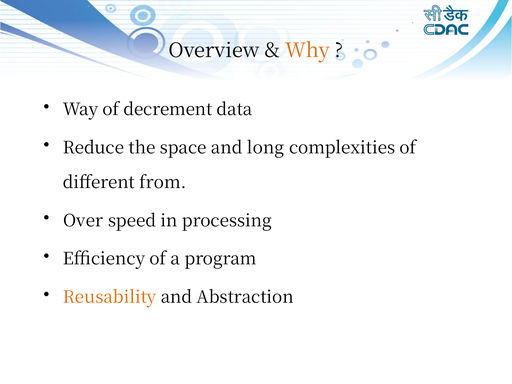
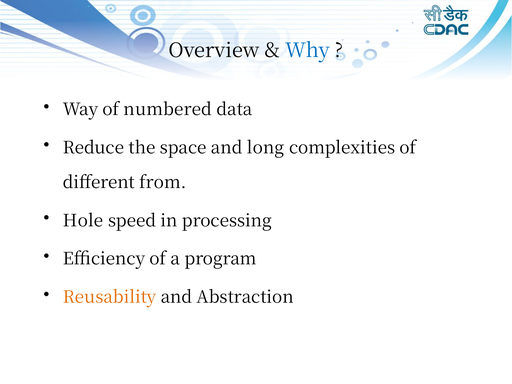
Why colour: orange -> blue
decrement: decrement -> numbered
Over: Over -> Hole
